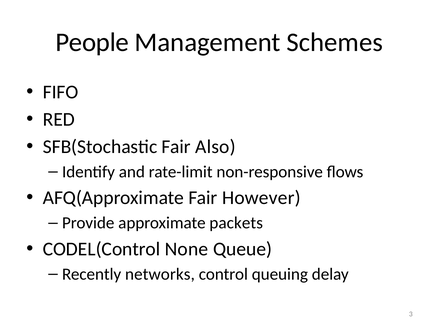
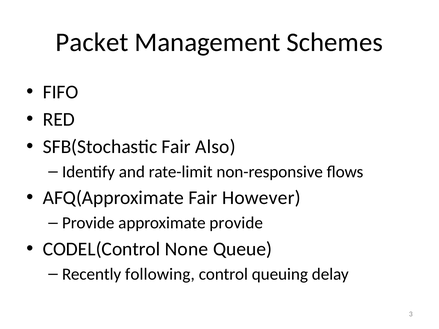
People: People -> Packet
approximate packets: packets -> provide
networks: networks -> following
